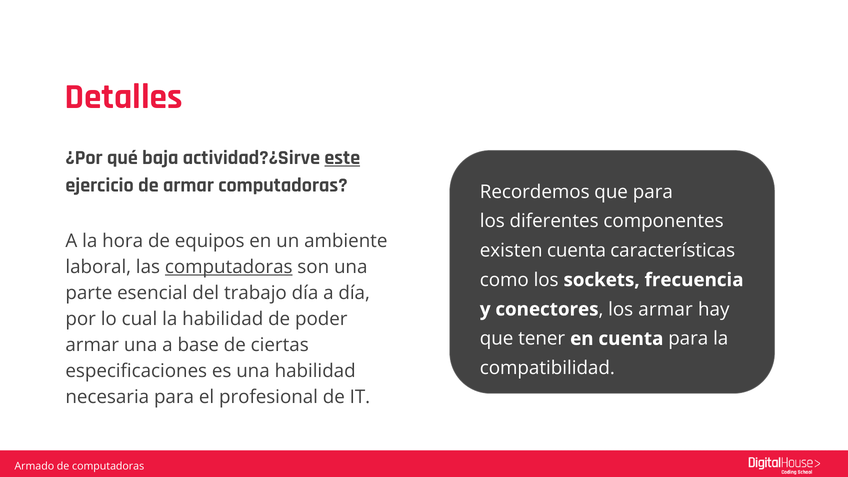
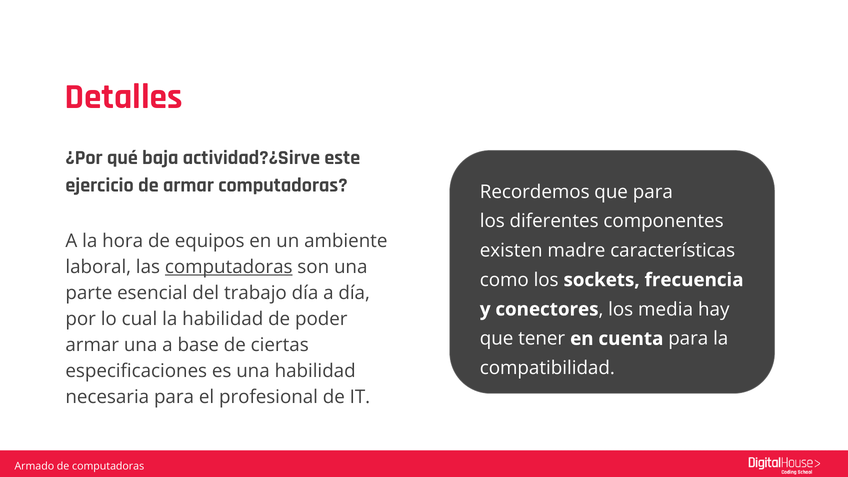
este underline: present -> none
existen cuenta: cuenta -> madre
los armar: armar -> media
